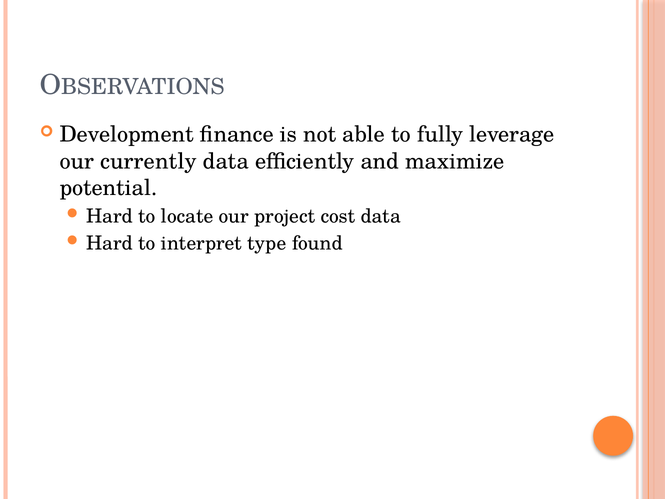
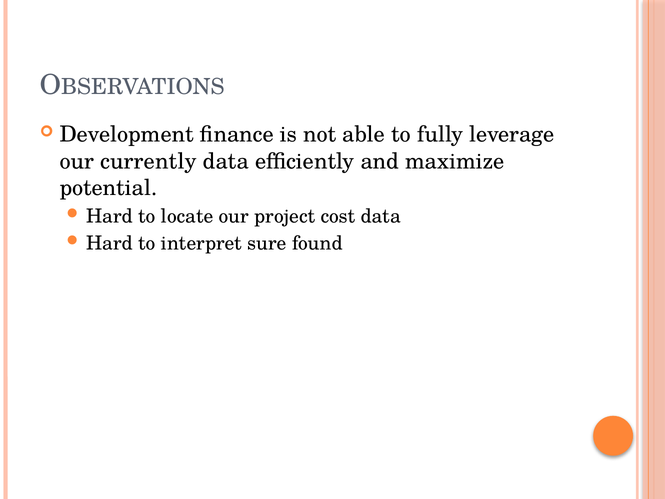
type: type -> sure
